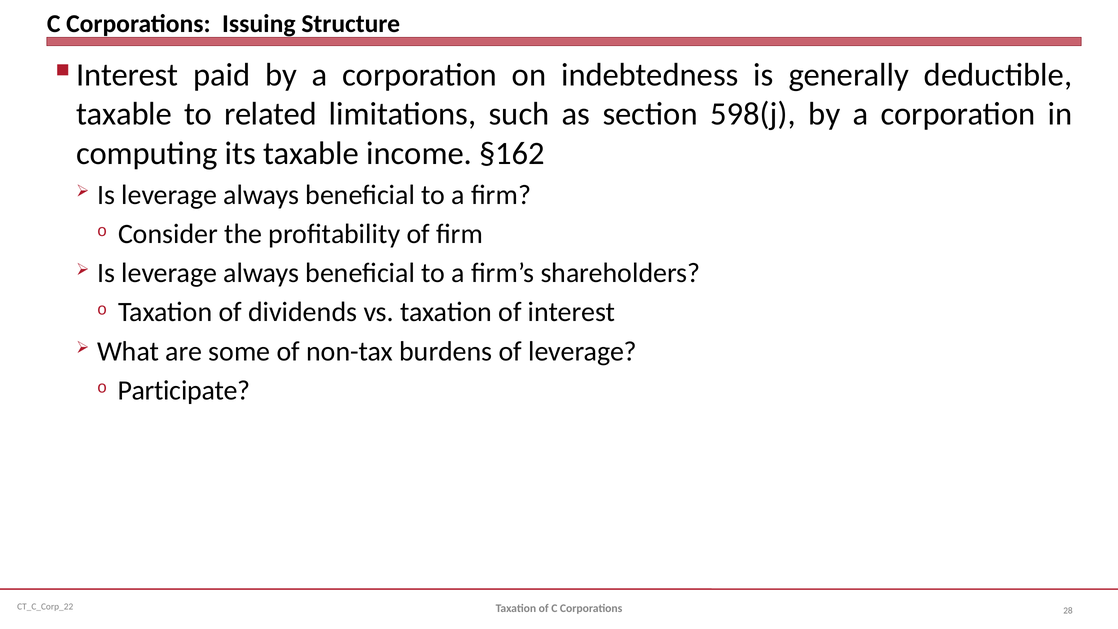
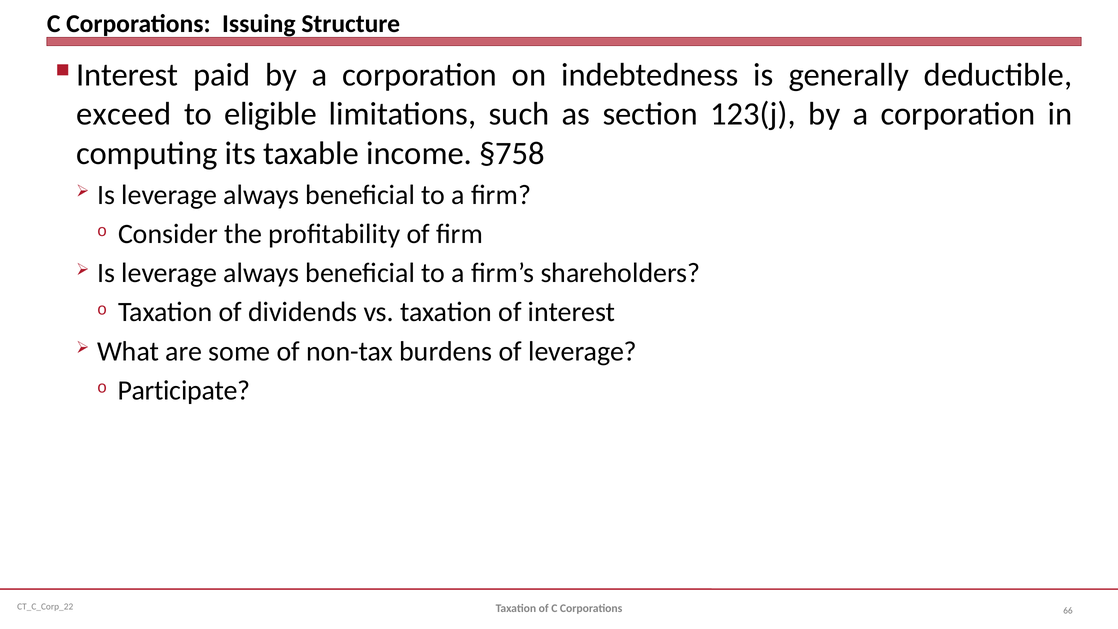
taxable at (124, 114): taxable -> exceed
related: related -> eligible
598(j: 598(j -> 123(j
§162: §162 -> §758
28: 28 -> 66
